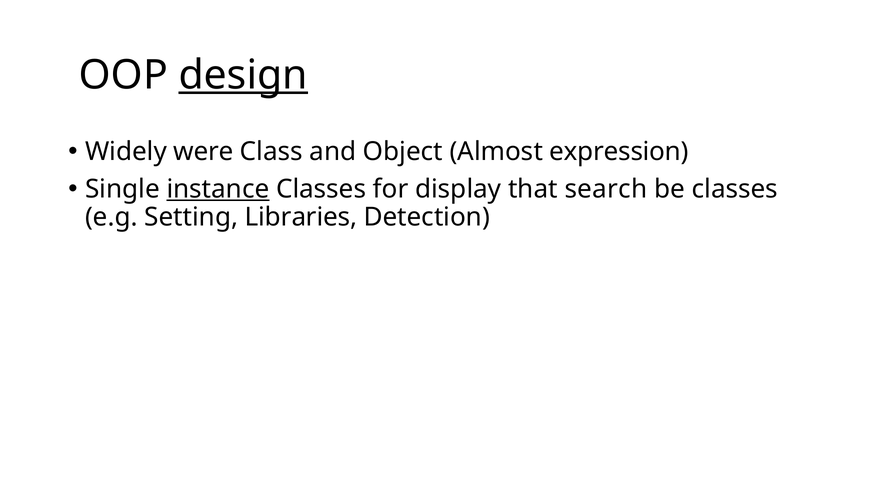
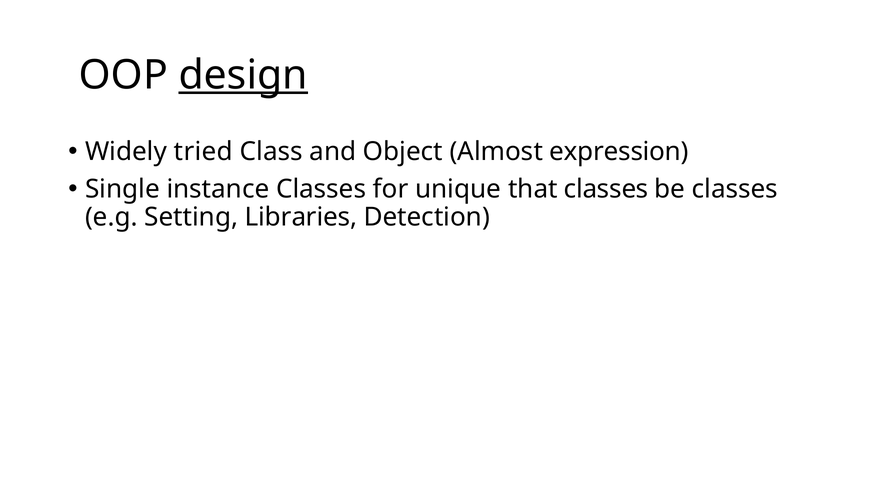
were: were -> tried
instance underline: present -> none
display: display -> unique
that search: search -> classes
